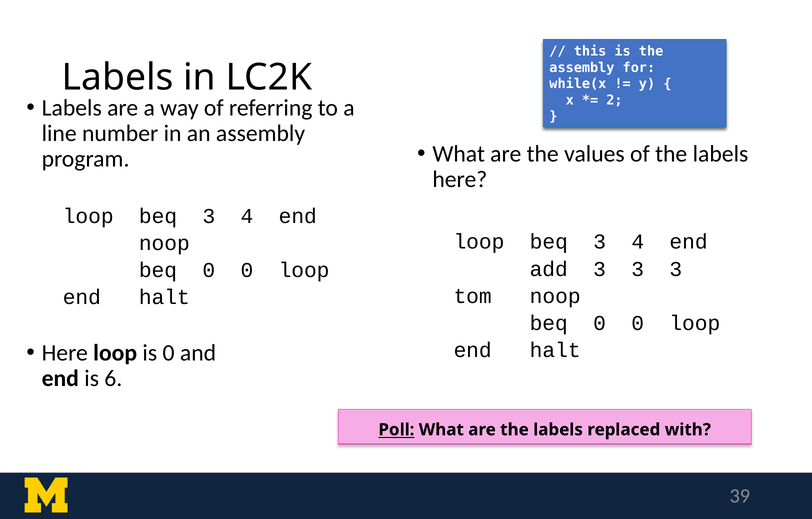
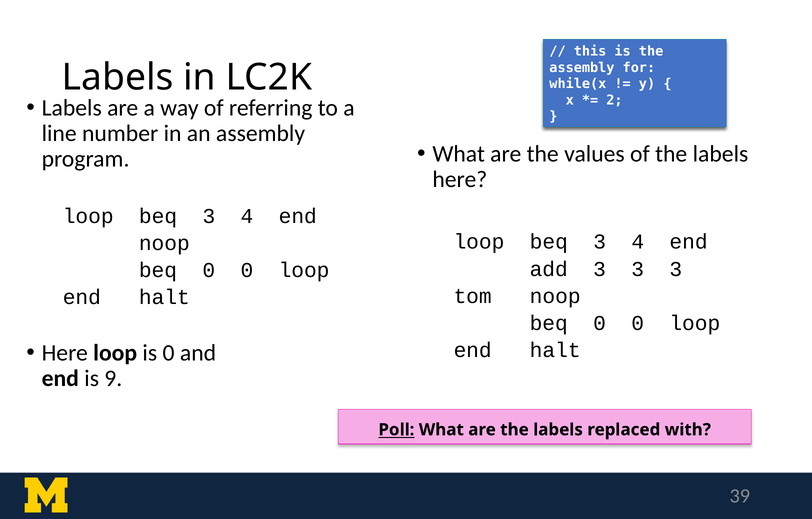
6: 6 -> 9
